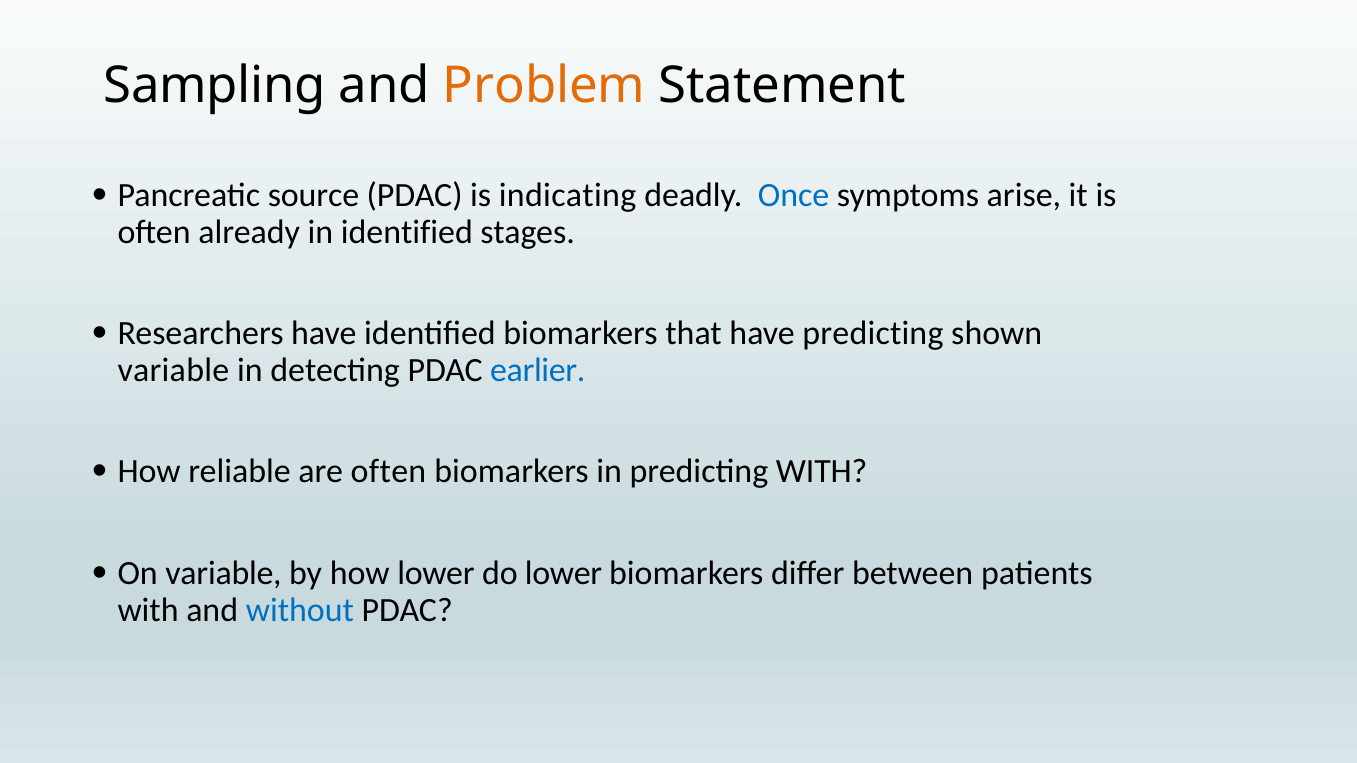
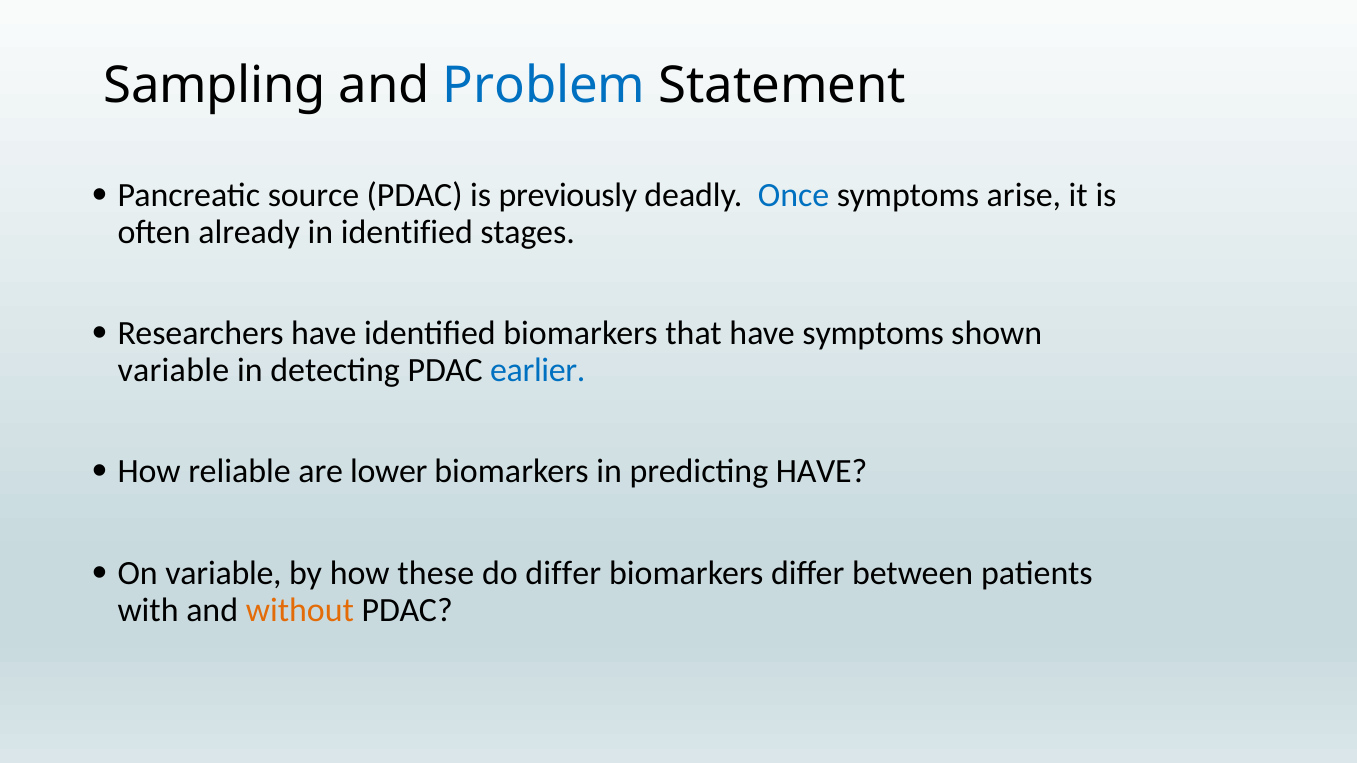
Problem colour: orange -> blue
indicating: indicating -> previously
have predicting: predicting -> symptoms
are often: often -> lower
predicting WITH: WITH -> HAVE
how lower: lower -> these
do lower: lower -> differ
without colour: blue -> orange
